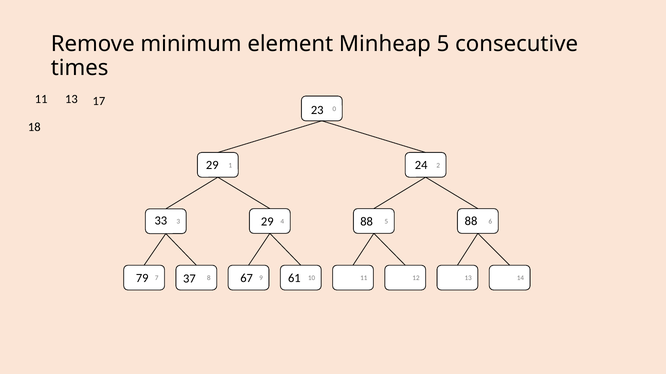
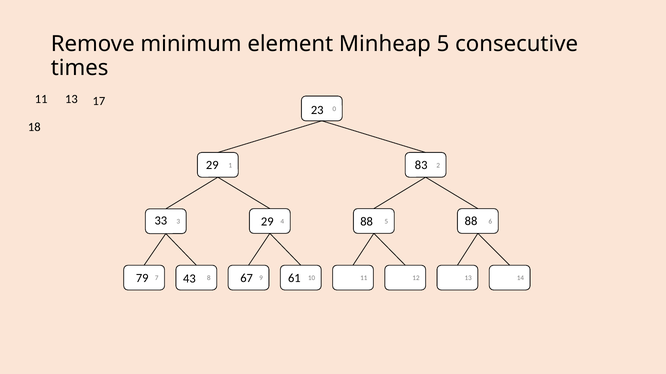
24: 24 -> 83
37: 37 -> 43
